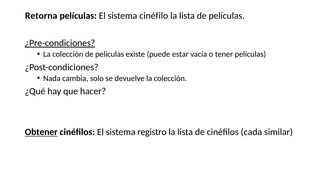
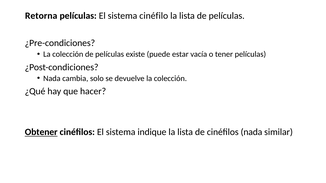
¿Pre-condiciones underline: present -> none
registro: registro -> indique
cinéfilos cada: cada -> nada
